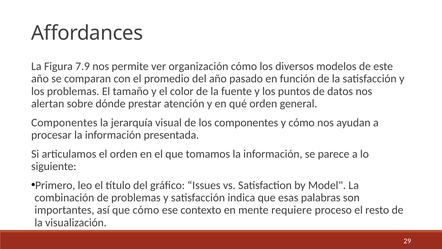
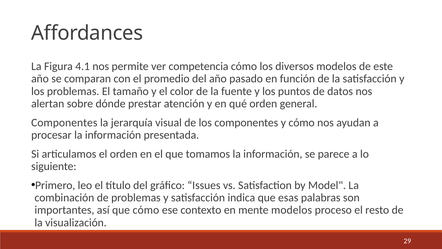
7.9: 7.9 -> 4.1
organización: organización -> competencia
mente requiere: requiere -> modelos
